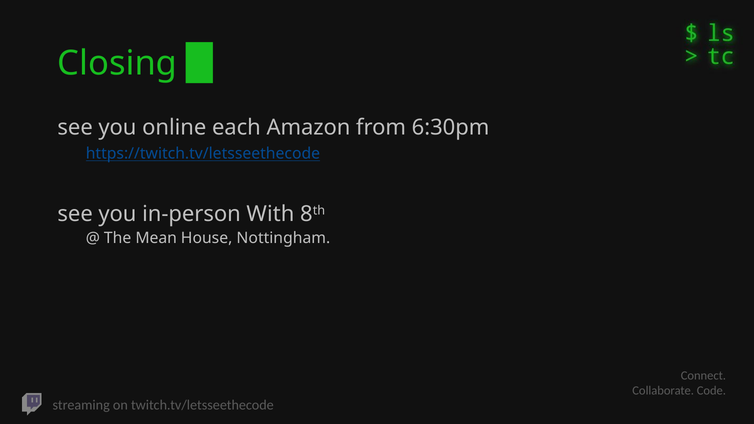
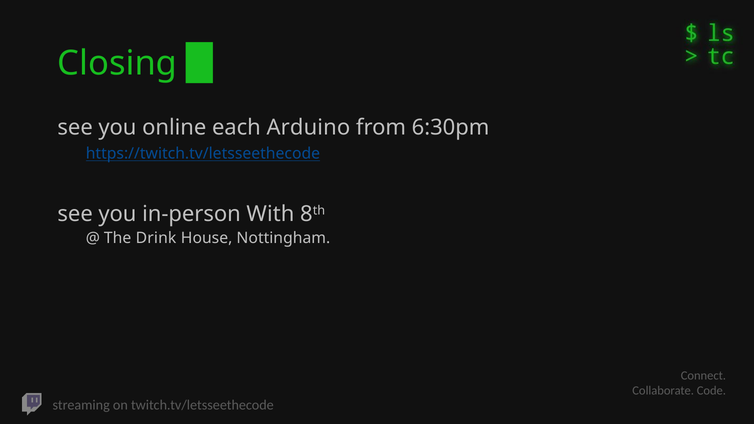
Amazon: Amazon -> Arduino
Mean: Mean -> Drink
